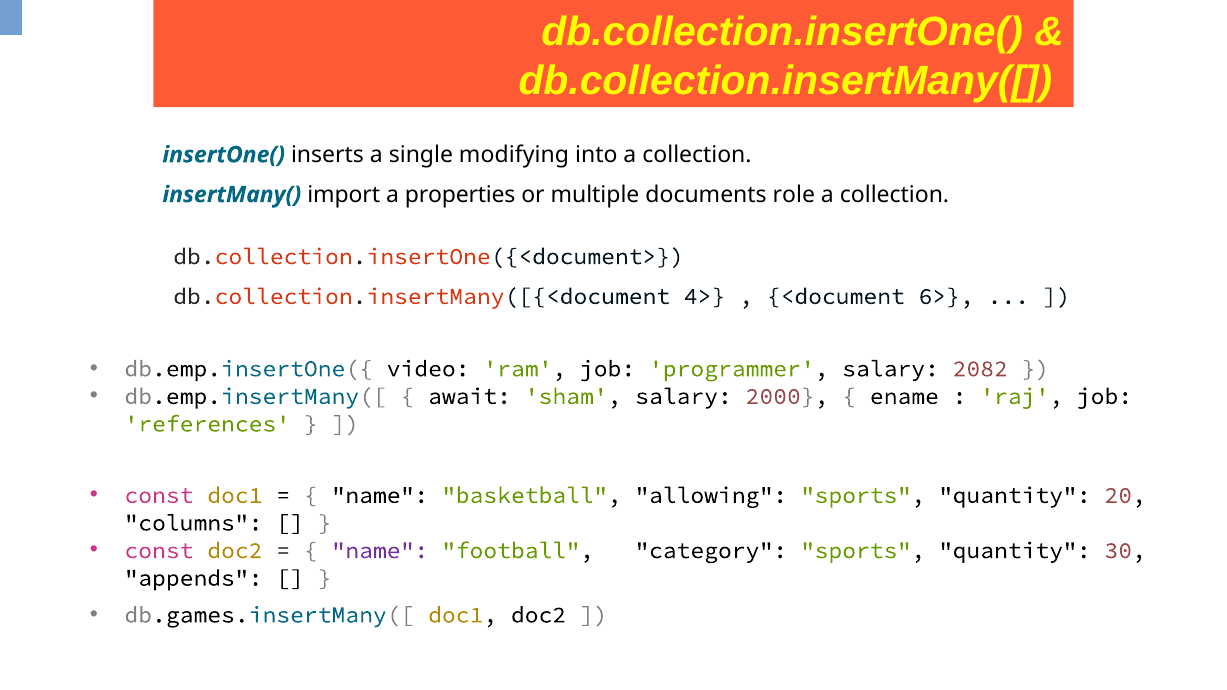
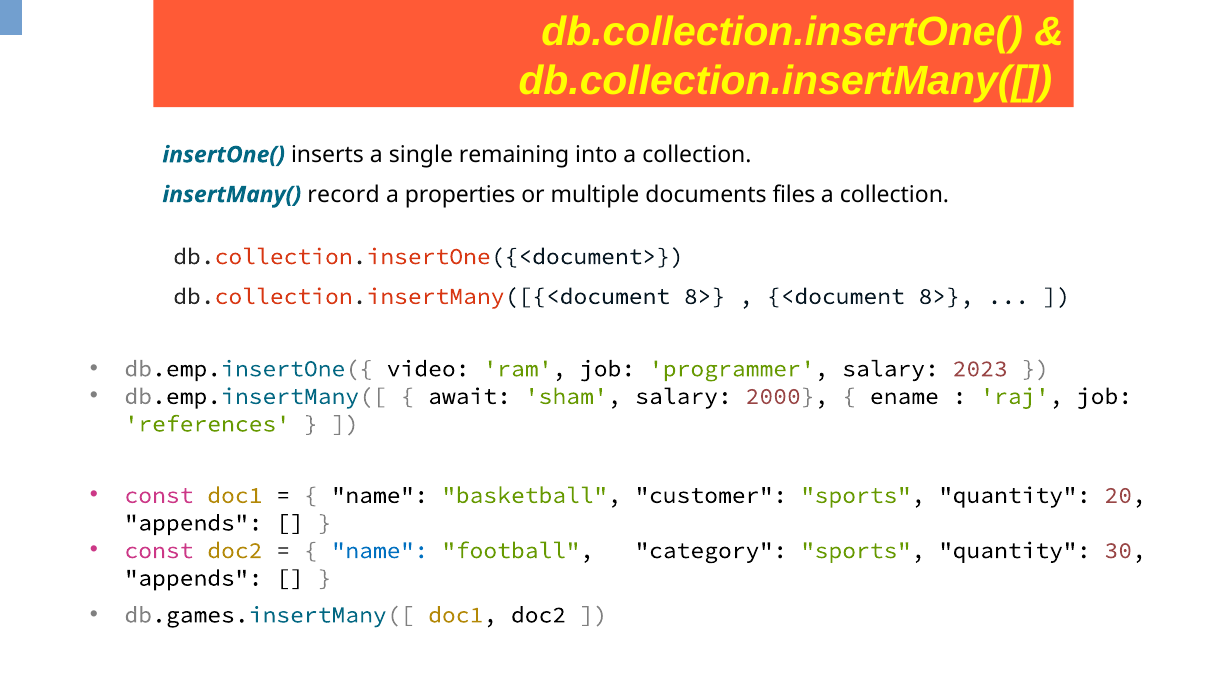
modifying: modifying -> remaining
import: import -> record
role: role -> files
db.collection.insertMany([{<document 4>: 4> -> 8>
<document 6>: 6> -> 8>
2082: 2082 -> 2023
allowing: allowing -> customer
columns at (193, 523): columns -> appends
name at (380, 551) colour: purple -> blue
